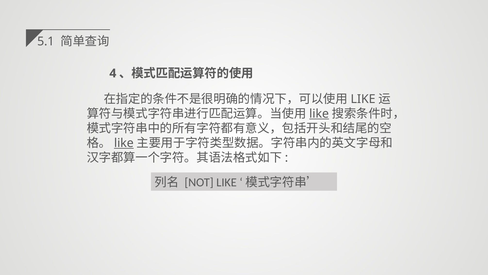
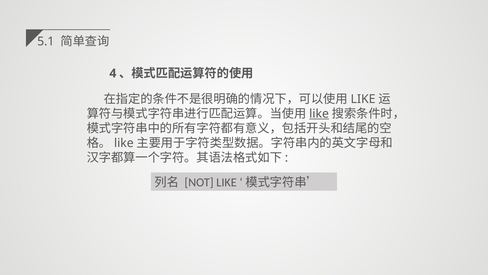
like at (124, 143) underline: present -> none
